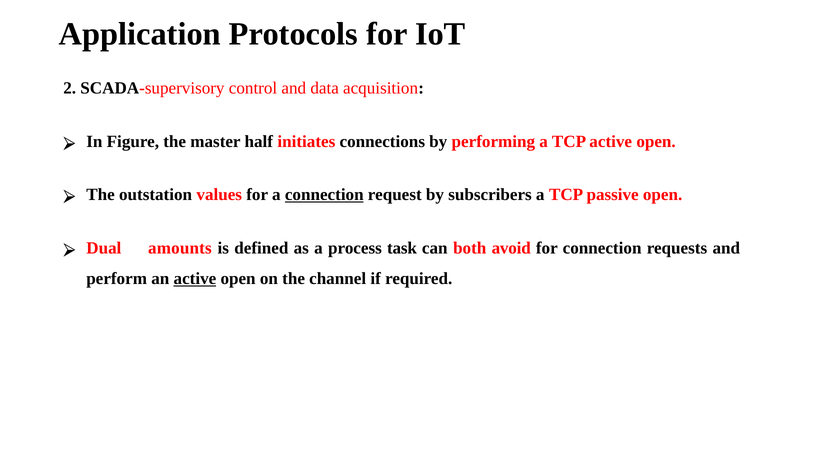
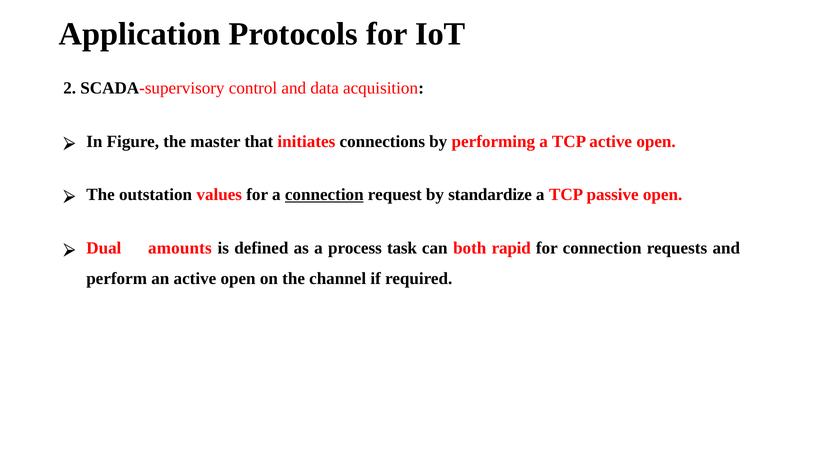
half: half -> that
subscribers: subscribers -> standardize
avoid: avoid -> rapid
active at (195, 279) underline: present -> none
